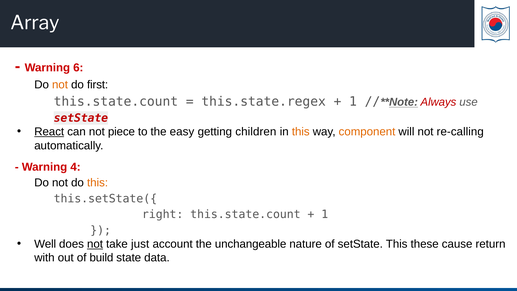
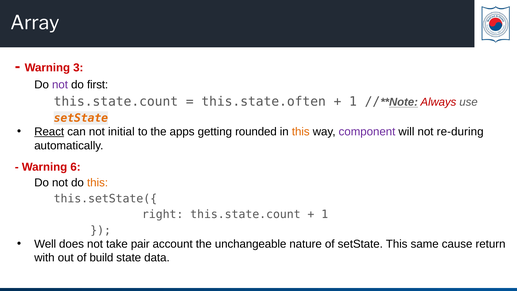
6: 6 -> 3
not at (60, 85) colour: orange -> purple
this.state.regex: this.state.regex -> this.state.often
setState at (81, 118) colour: red -> orange
piece: piece -> initial
easy: easy -> apps
children: children -> rounded
component colour: orange -> purple
re-calling: re-calling -> re-during
4: 4 -> 6
not at (95, 244) underline: present -> none
just: just -> pair
these: these -> same
